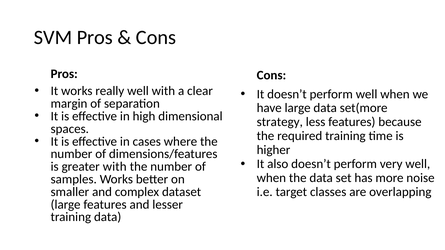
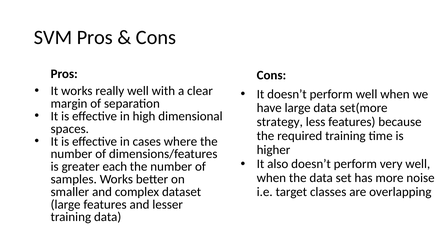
greater with: with -> each
